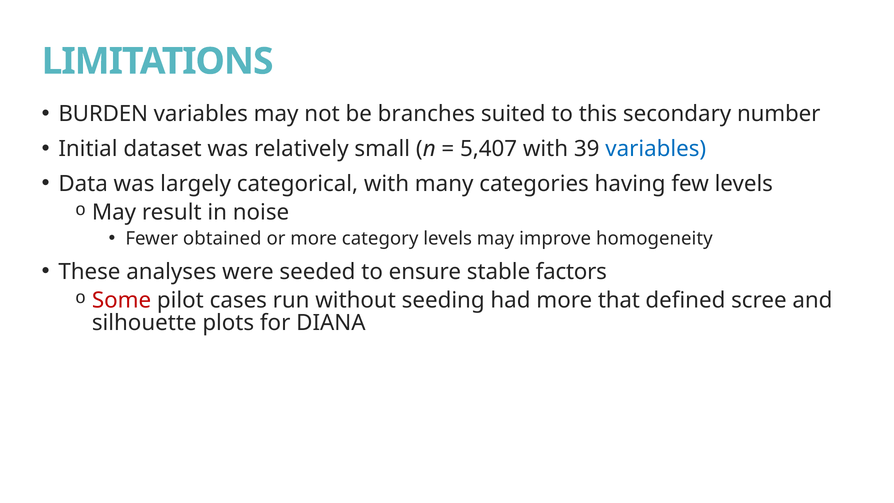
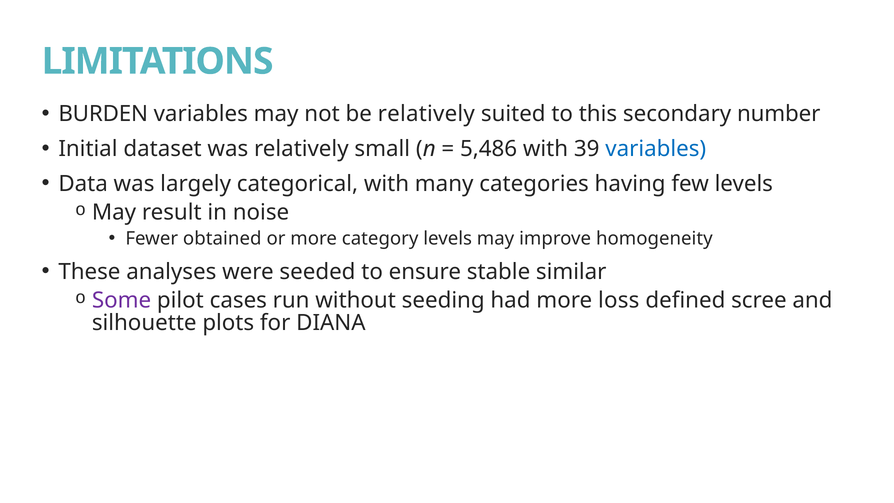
be branches: branches -> relatively
5,407: 5,407 -> 5,486
factors: factors -> similar
Some colour: red -> purple
that: that -> loss
